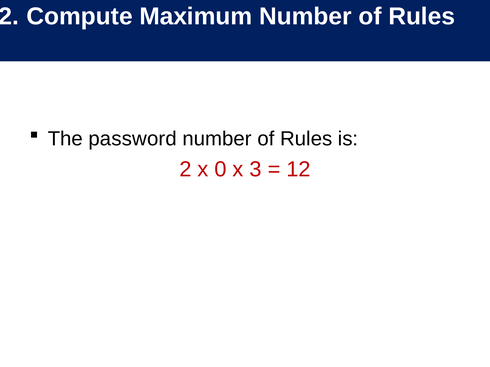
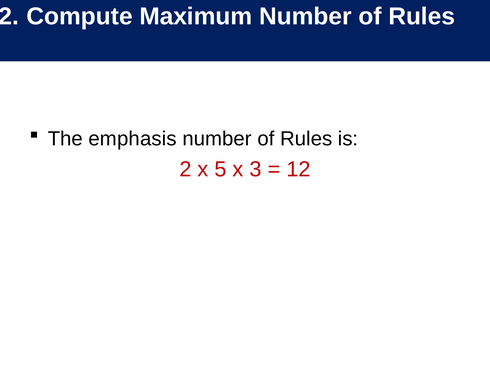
password: password -> emphasis
0: 0 -> 5
